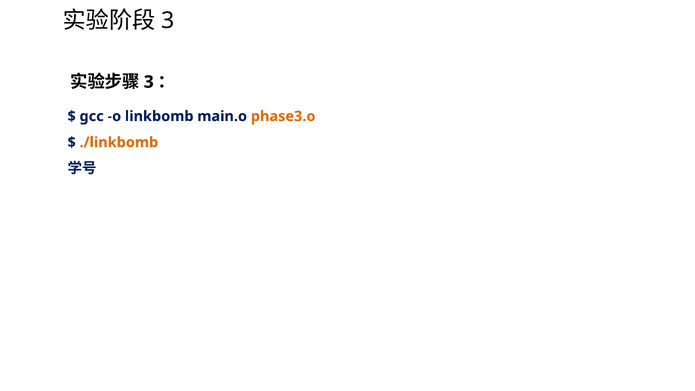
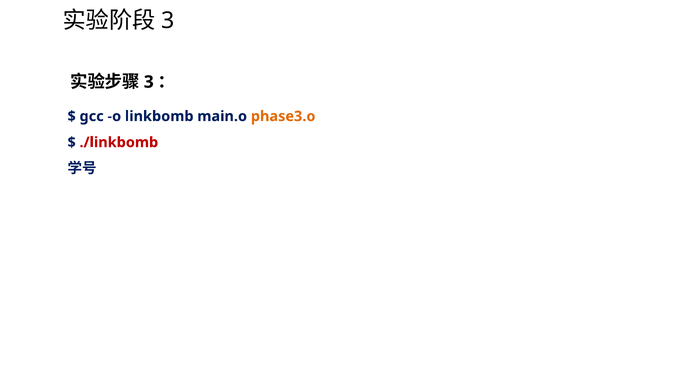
./linkbomb colour: orange -> red
